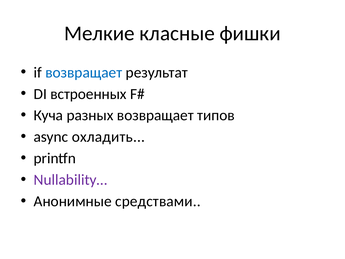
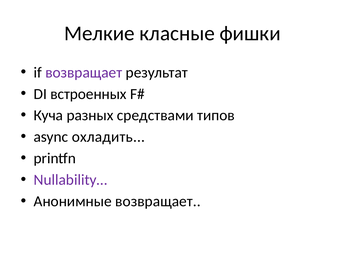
возвращает at (84, 72) colour: blue -> purple
разных возвращает: возвращает -> средствами
Анонимные средствами: средствами -> возвращает
